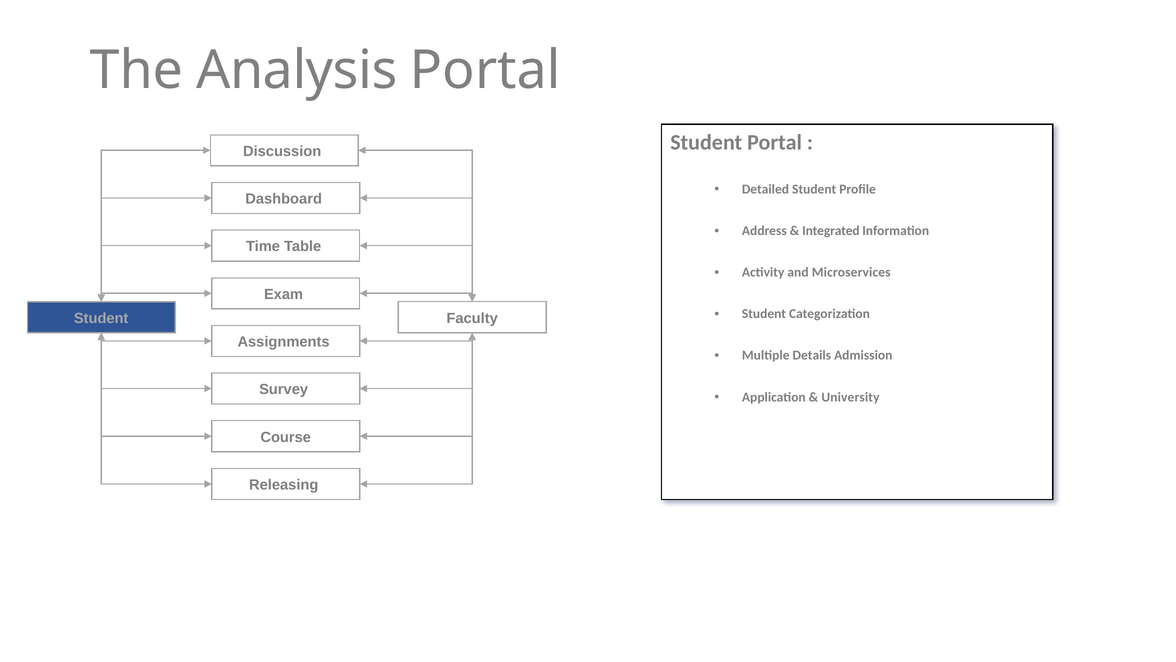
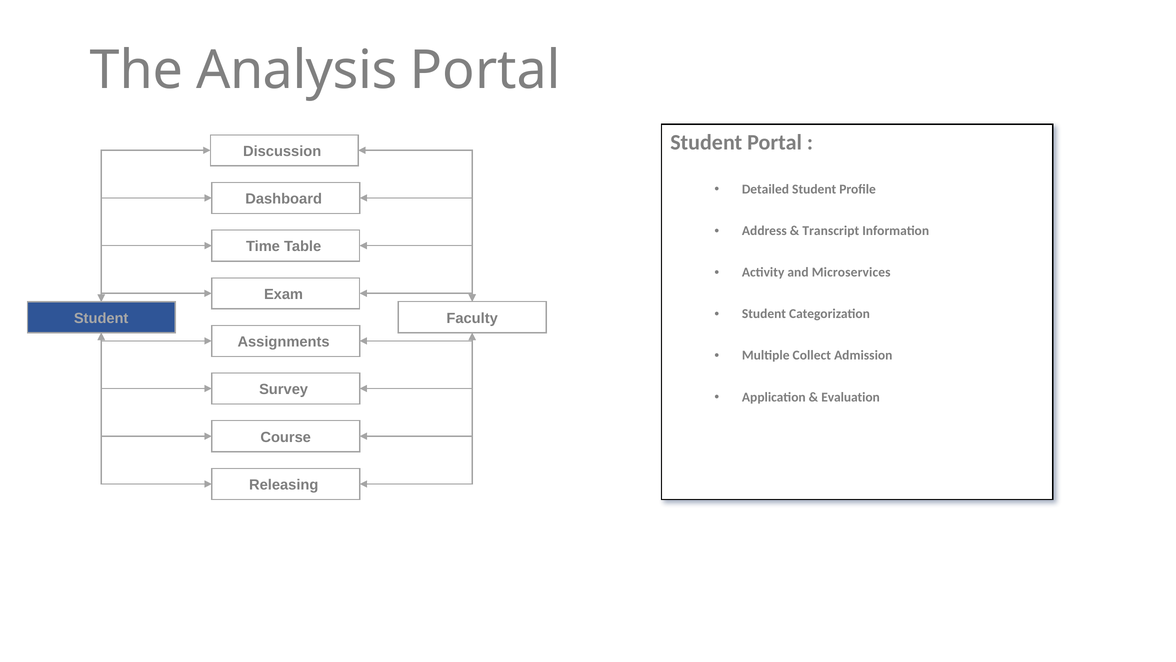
Integrated: Integrated -> Transcript
Details: Details -> Collect
University: University -> Evaluation
